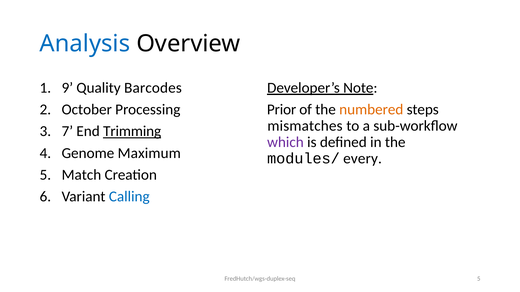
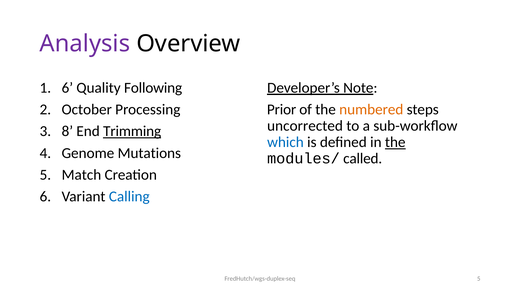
Analysis colour: blue -> purple
9 at (67, 88): 9 -> 6
Barcodes: Barcodes -> Following
mismatches: mismatches -> uncorrected
7: 7 -> 8
which colour: purple -> blue
the at (395, 142) underline: none -> present
Maximum: Maximum -> Mutations
every: every -> called
